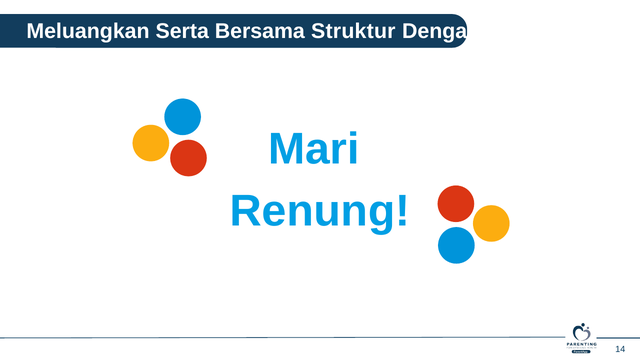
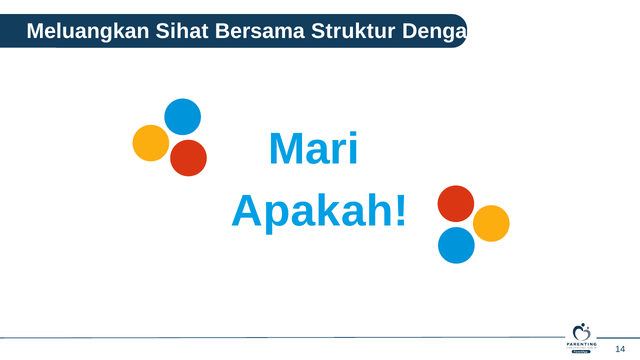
Serta: Serta -> Sihat
Renung: Renung -> Apakah
